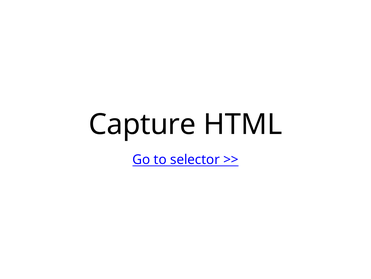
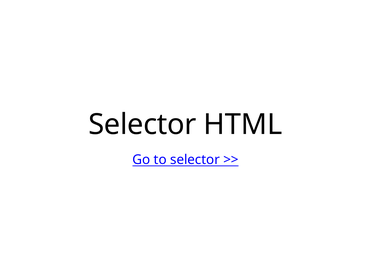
Capture at (142, 124): Capture -> Selector
